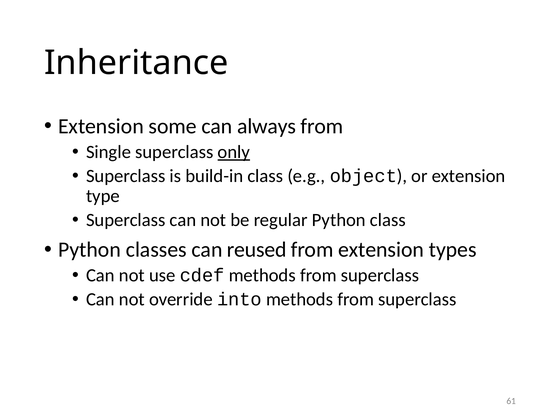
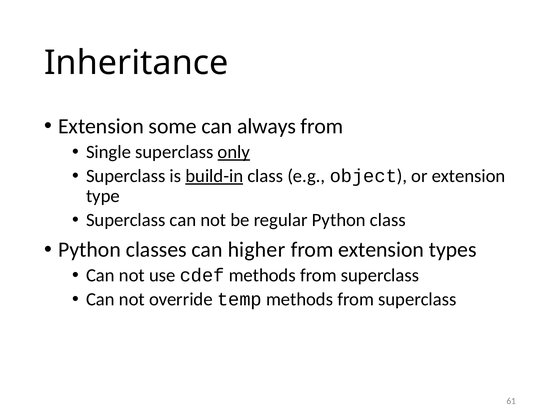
build-in underline: none -> present
reused: reused -> higher
into: into -> temp
